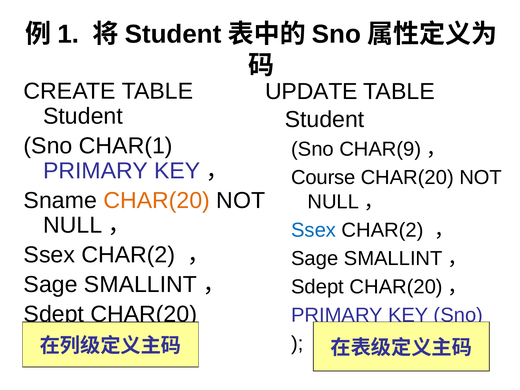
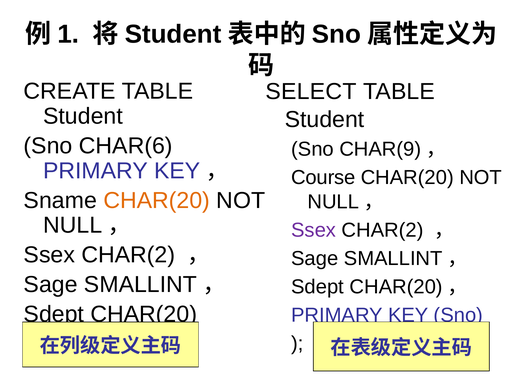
UPDATE: UPDATE -> SELECT
CHAR(1: CHAR(1 -> CHAR(6
Ssex at (314, 230) colour: blue -> purple
